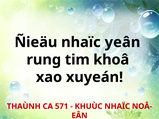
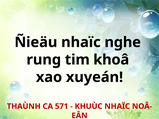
yeân: yeân -> nghe
